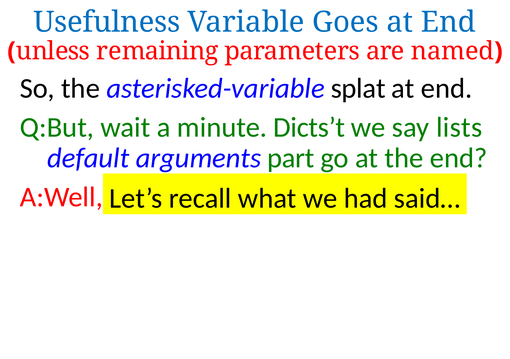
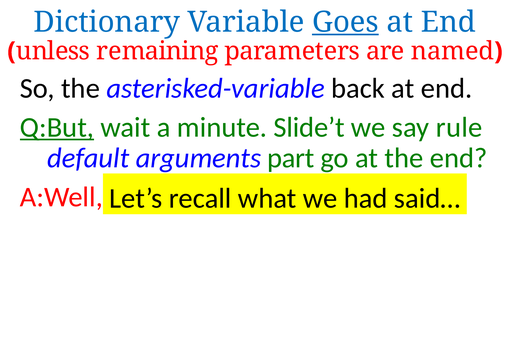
Usefulness: Usefulness -> Dictionary
Goes underline: none -> present
splat: splat -> back
Q:But underline: none -> present
Dicts’t: Dicts’t -> Slide’t
lists: lists -> rule
